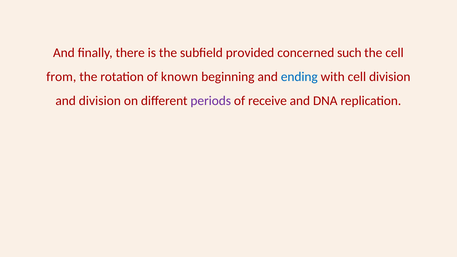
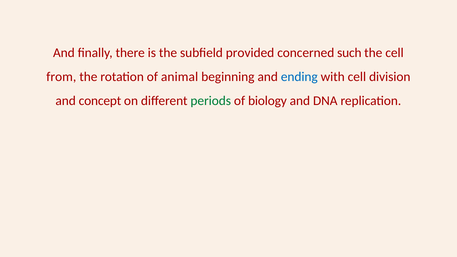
known: known -> animal
and division: division -> concept
periods colour: purple -> green
receive: receive -> biology
